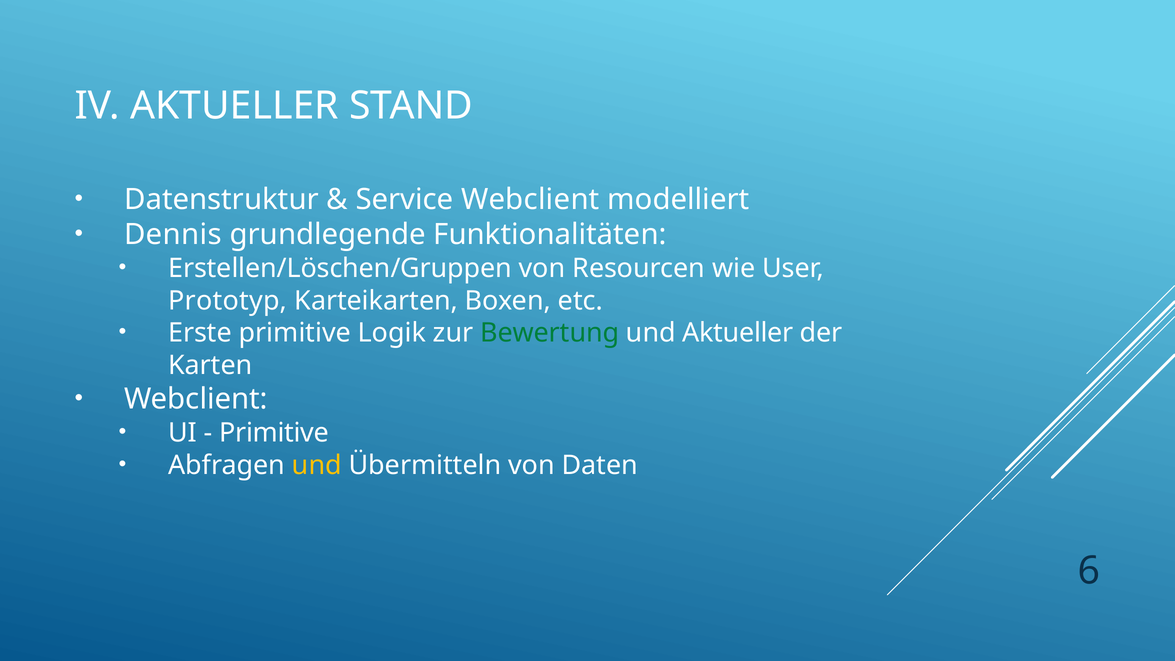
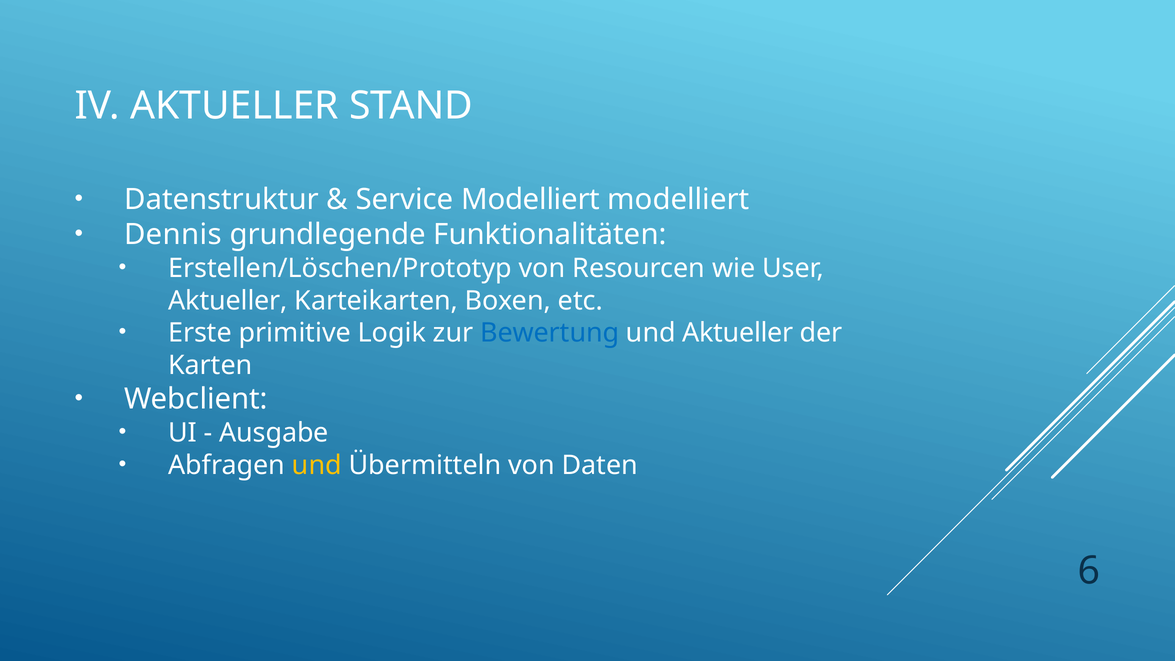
Service Webclient: Webclient -> Modelliert
Erstellen/Löschen/Gruppen: Erstellen/Löschen/Gruppen -> Erstellen/Löschen/Prototyp
Prototyp at (228, 301): Prototyp -> Aktueller
Bewertung colour: green -> blue
Primitive at (274, 433): Primitive -> Ausgabe
